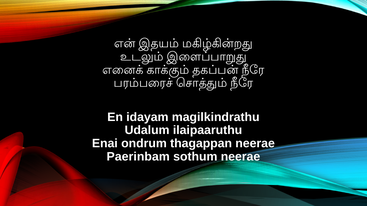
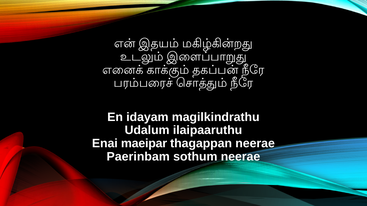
ondrum: ondrum -> maeipar
